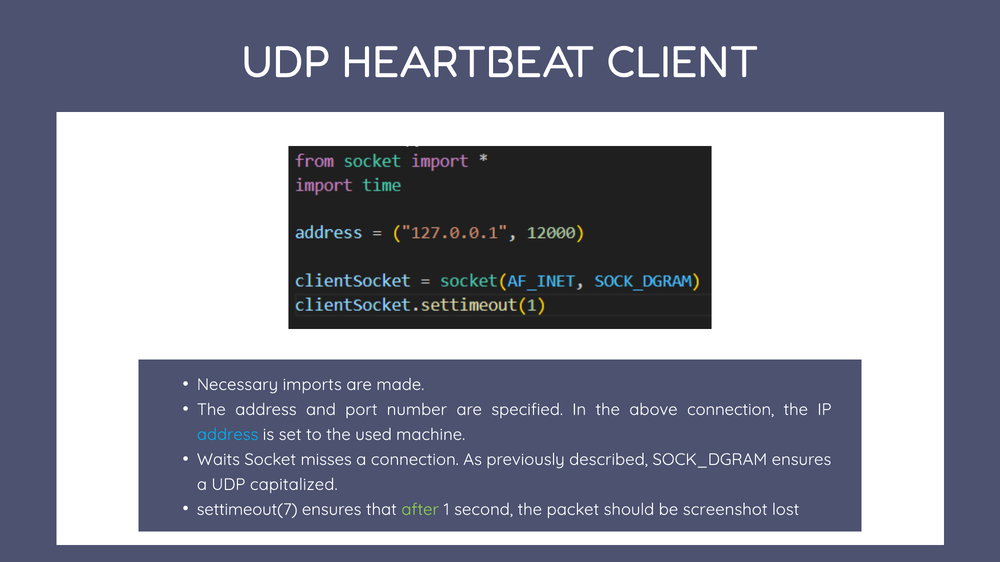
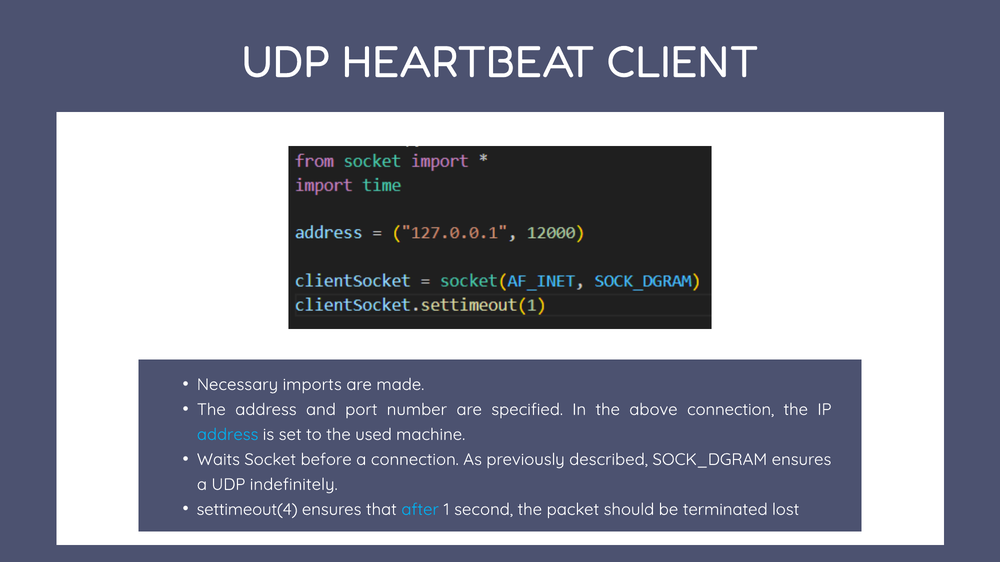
misses: misses -> before
capitalized: capitalized -> indefinitely
settimeout(7: settimeout(7 -> settimeout(4
after colour: light green -> light blue
screenshot: screenshot -> terminated
